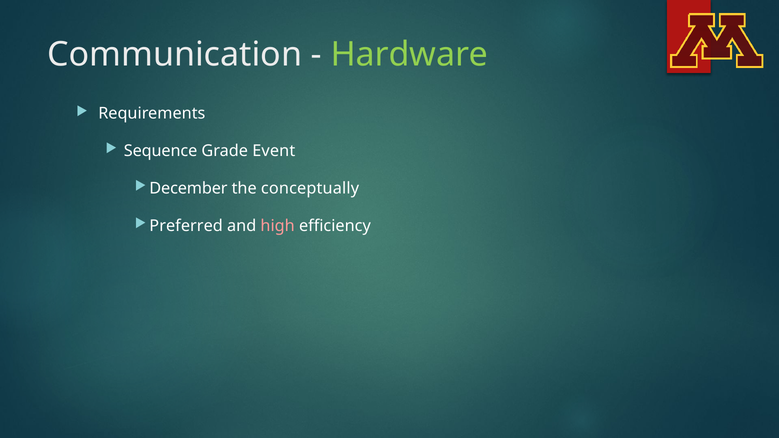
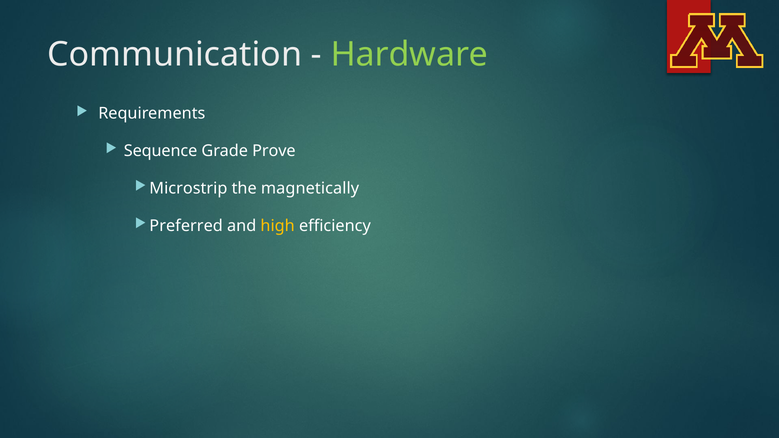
Event: Event -> Prove
December: December -> Microstrip
conceptually: conceptually -> magnetically
high colour: pink -> yellow
